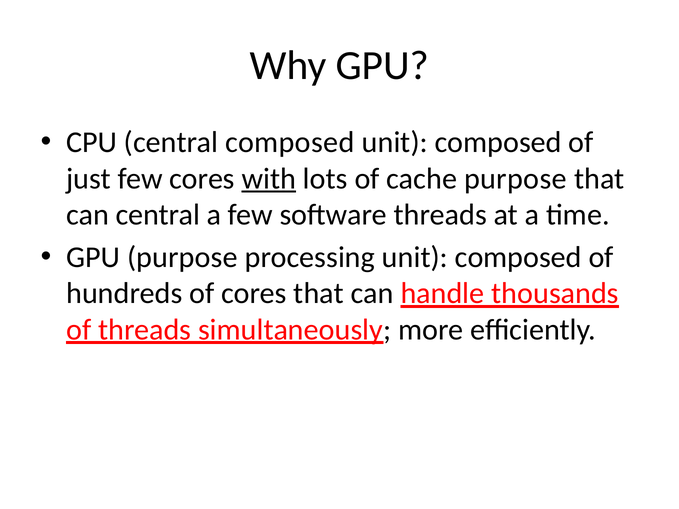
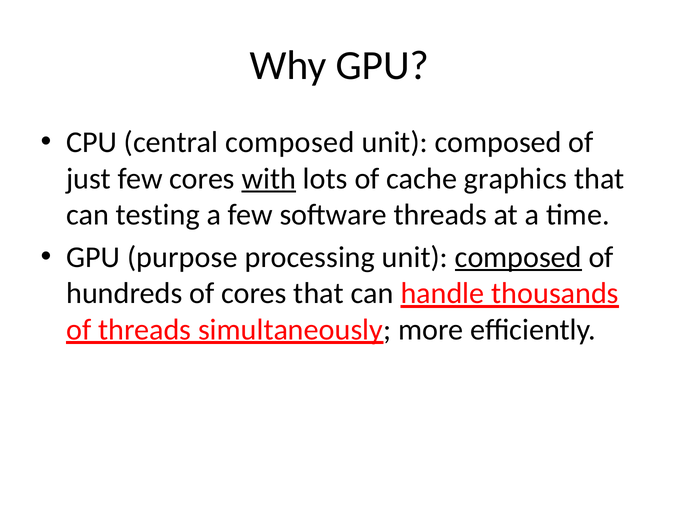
cache purpose: purpose -> graphics
can central: central -> testing
composed at (518, 257) underline: none -> present
